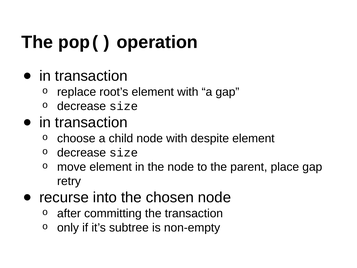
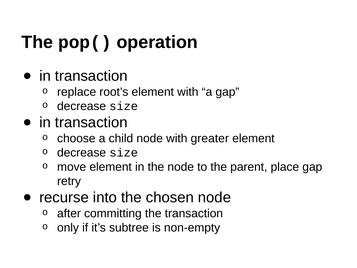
despite: despite -> greater
